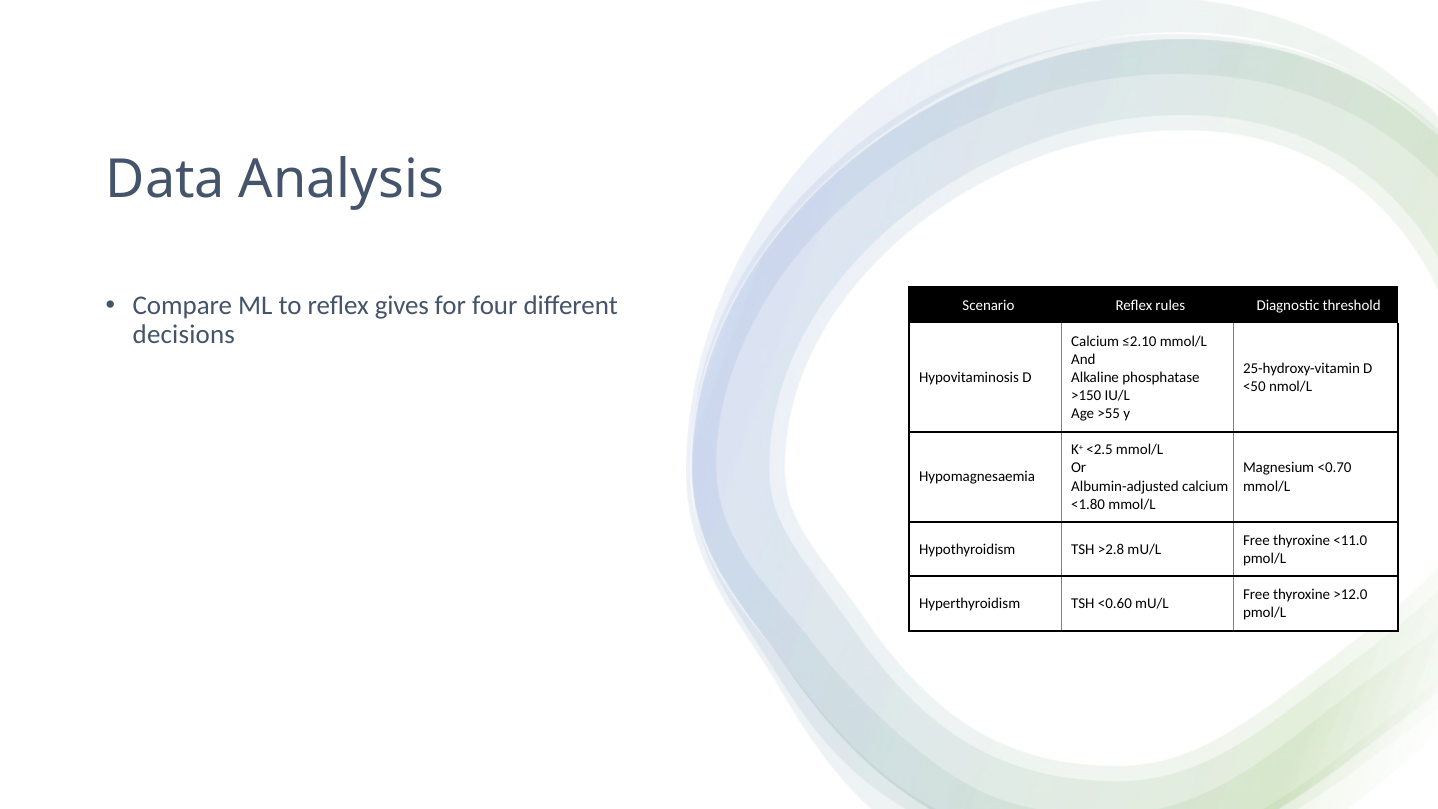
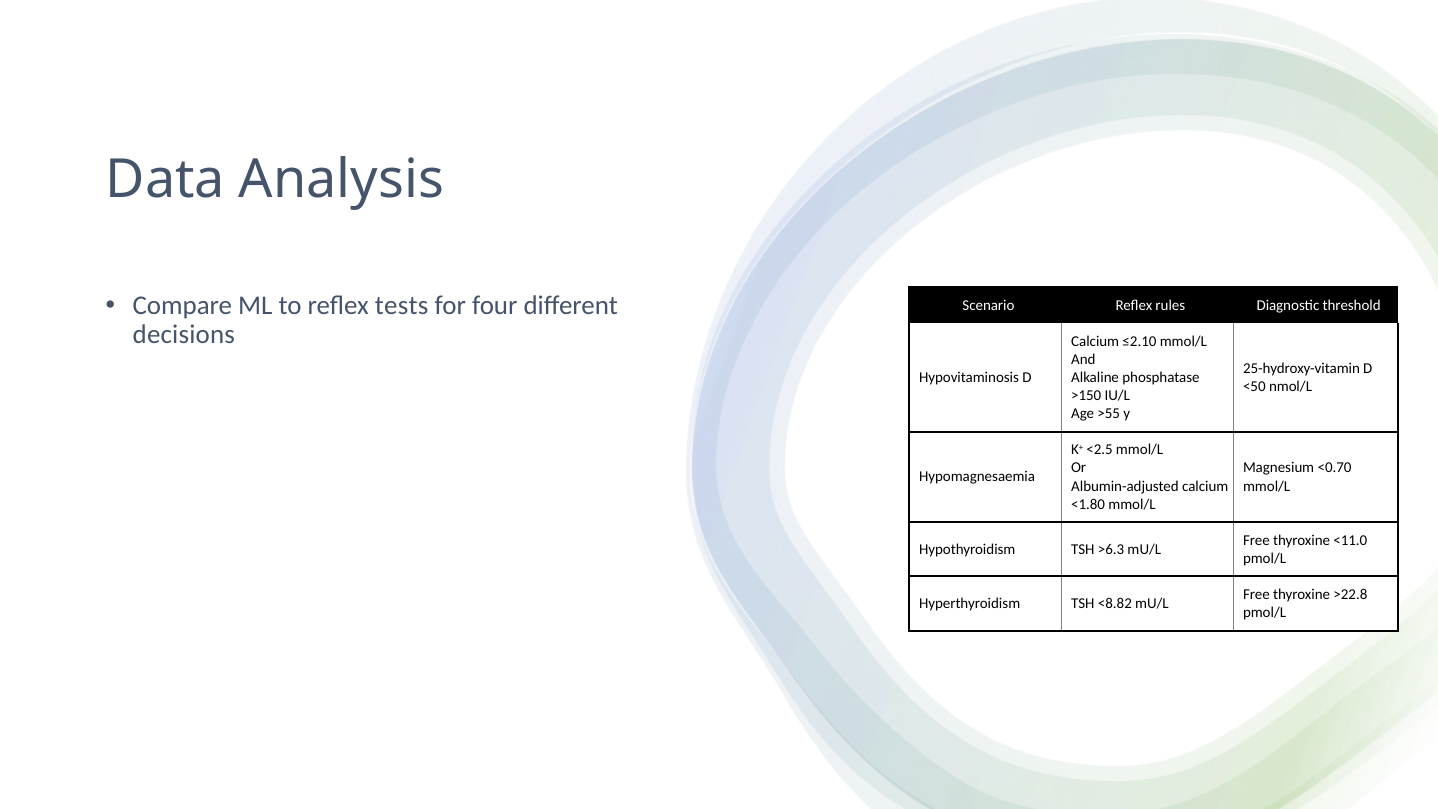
gives: gives -> tests
>2.8: >2.8 -> >6.3
>12.0: >12.0 -> >22.8
<0.60: <0.60 -> <8.82
